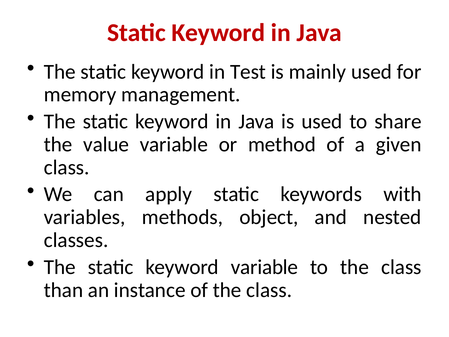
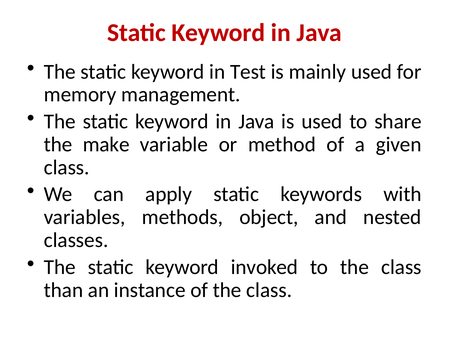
value: value -> make
keyword variable: variable -> invoked
